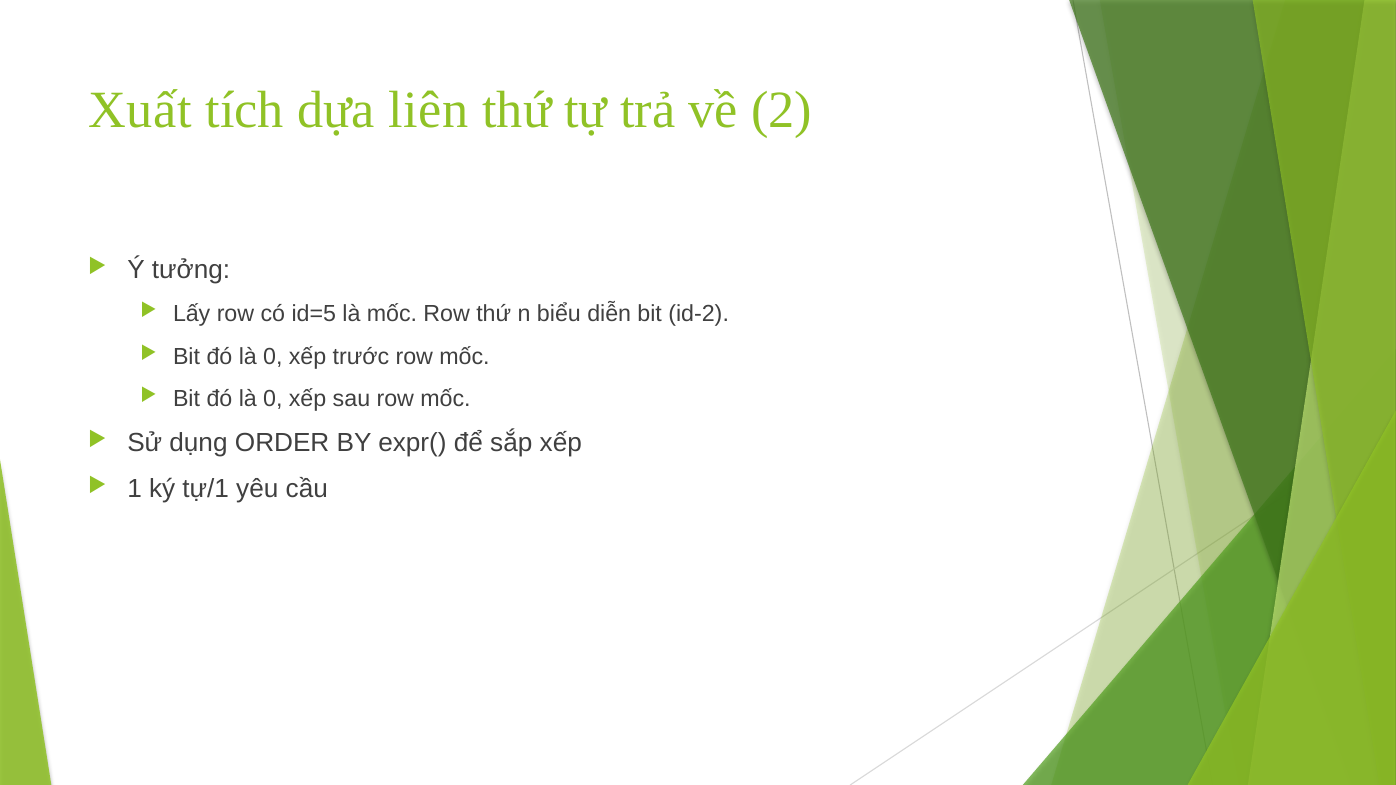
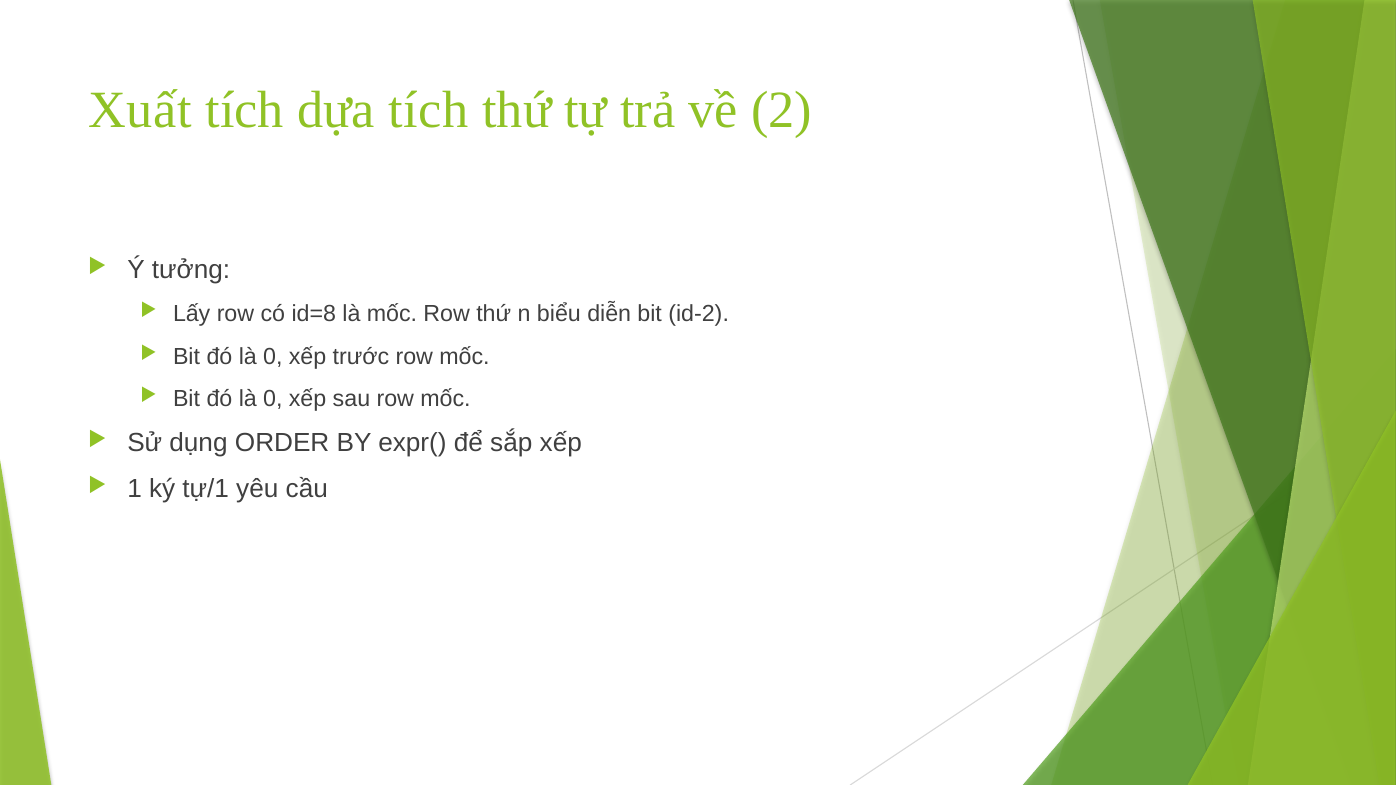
dựa liên: liên -> tích
id=5: id=5 -> id=8
